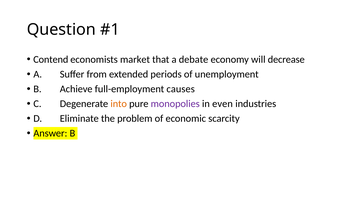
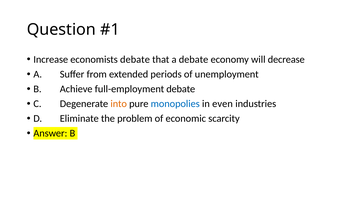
Contend: Contend -> Increase
economists market: market -> debate
full-employment causes: causes -> debate
monopolies colour: purple -> blue
